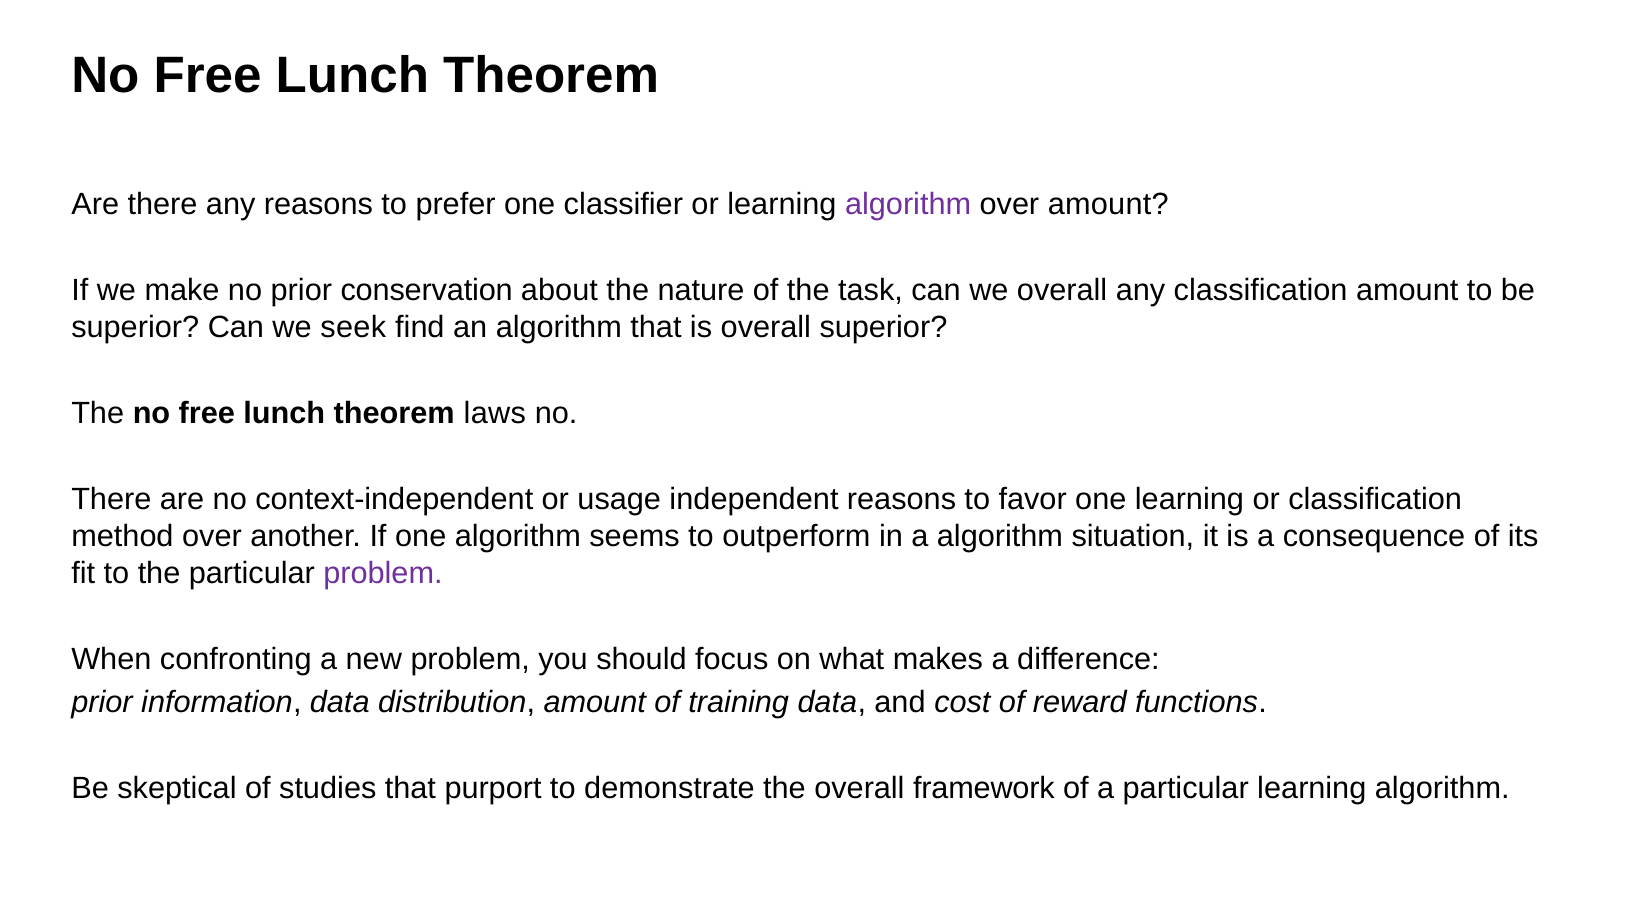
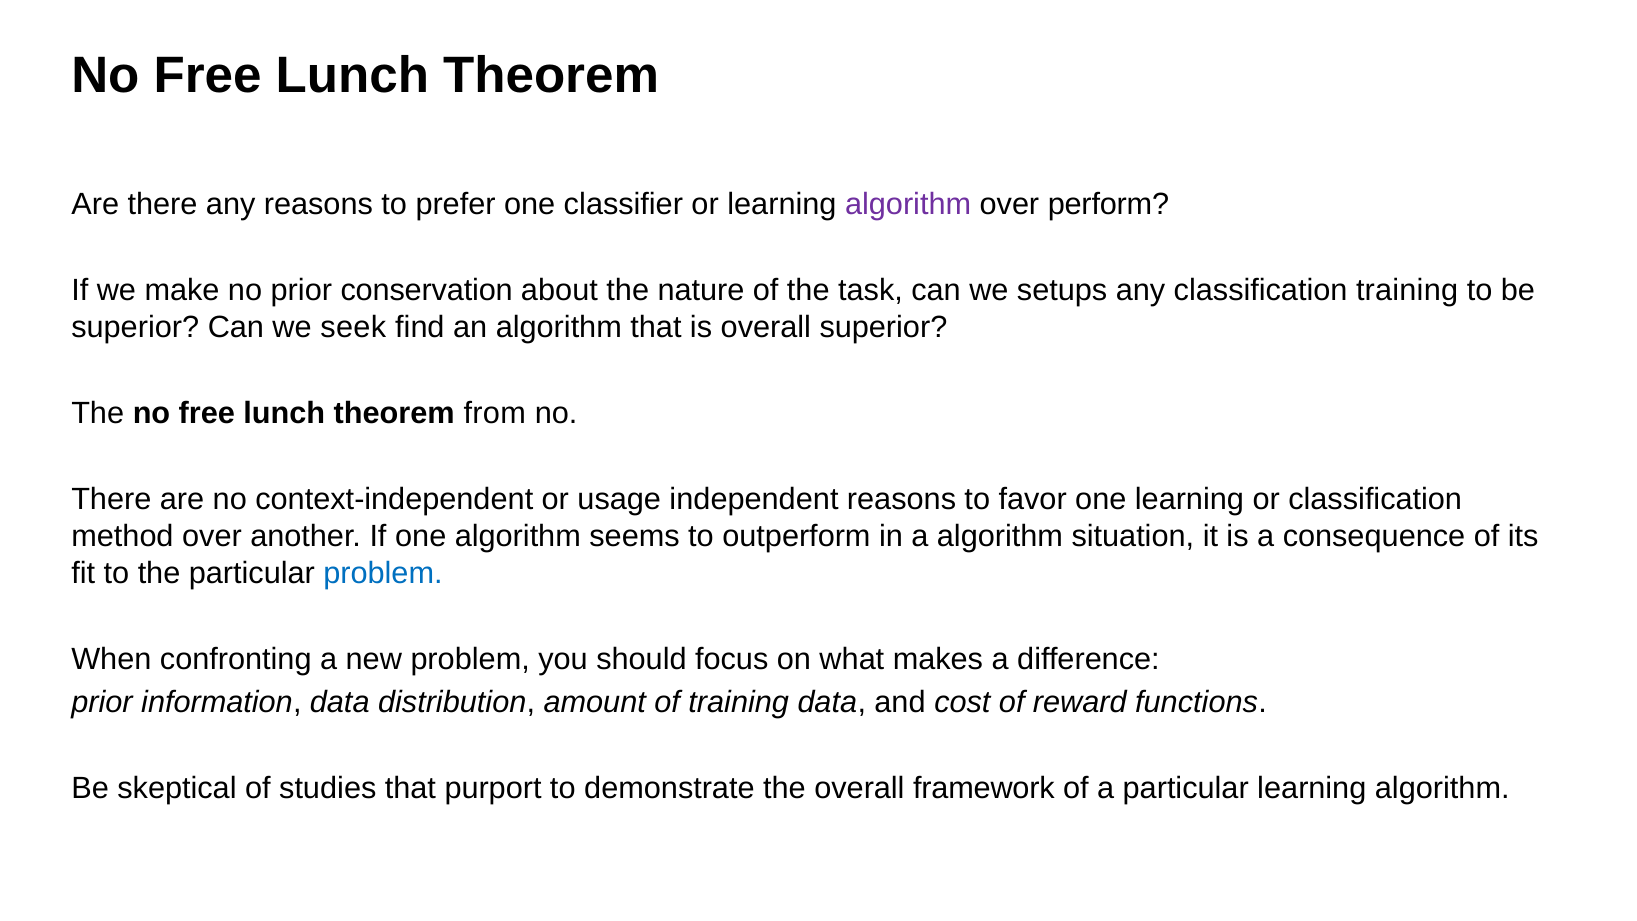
over amount: amount -> perform
we overall: overall -> setups
classification amount: amount -> training
laws: laws -> from
problem at (383, 573) colour: purple -> blue
